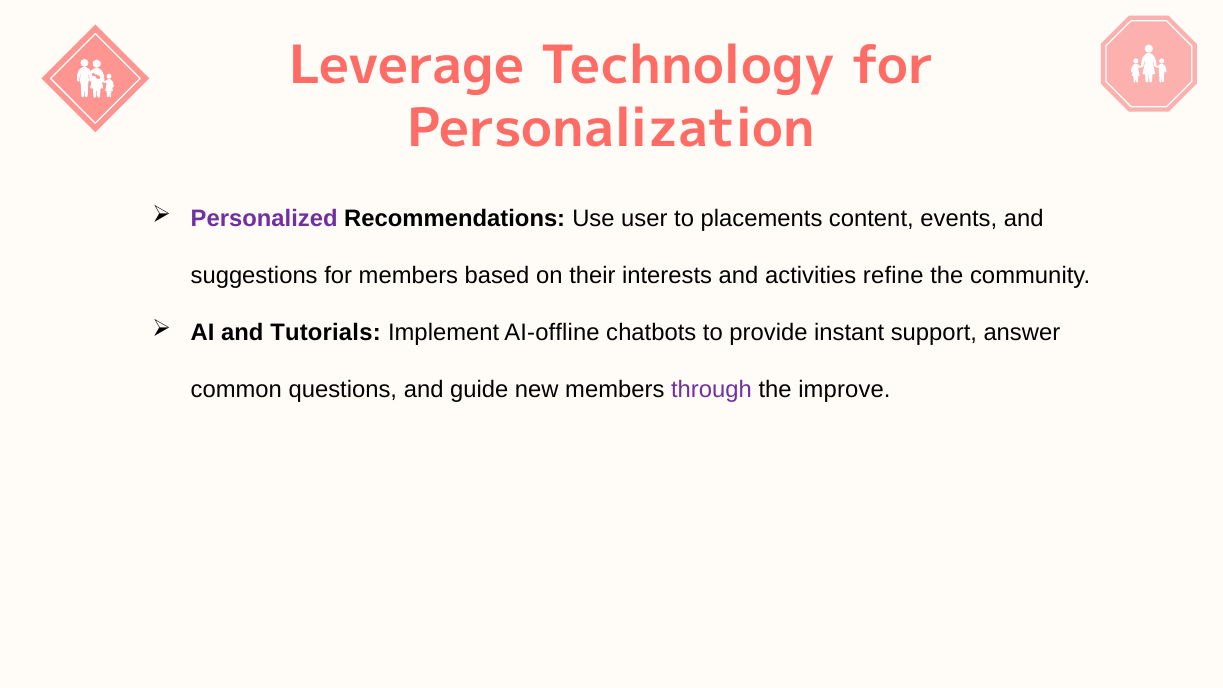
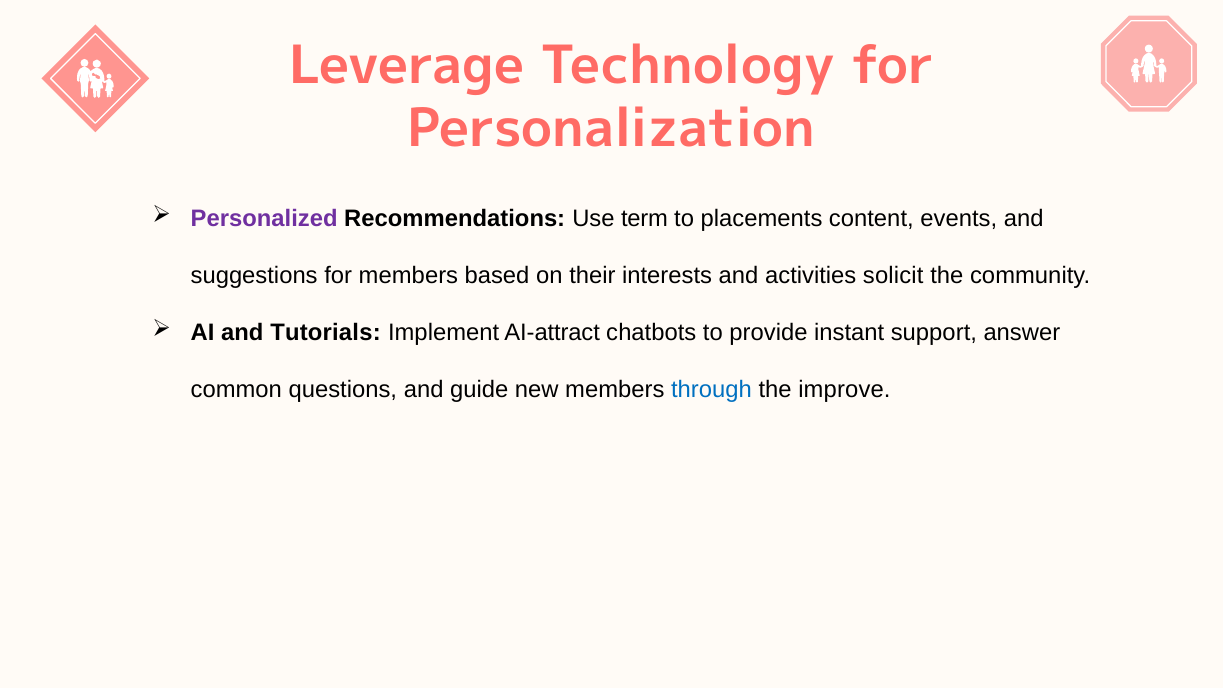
user: user -> term
refine: refine -> solicit
AI-offline: AI-offline -> AI-attract
through colour: purple -> blue
